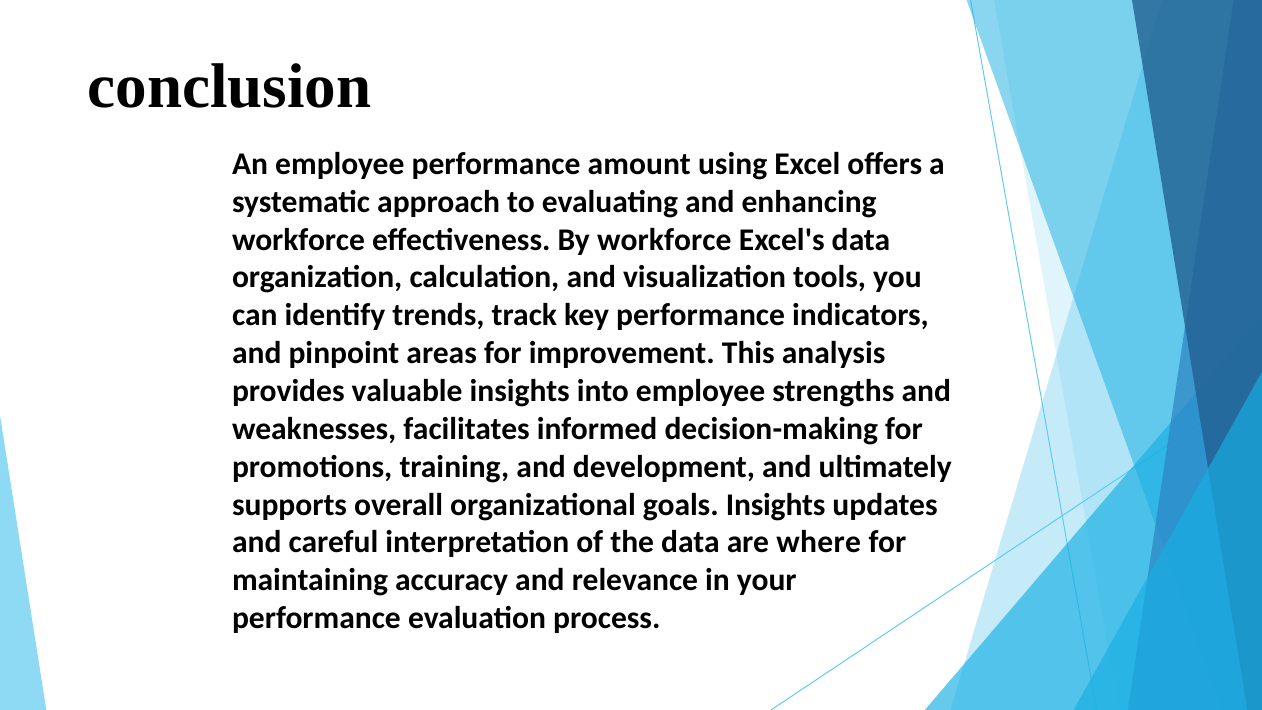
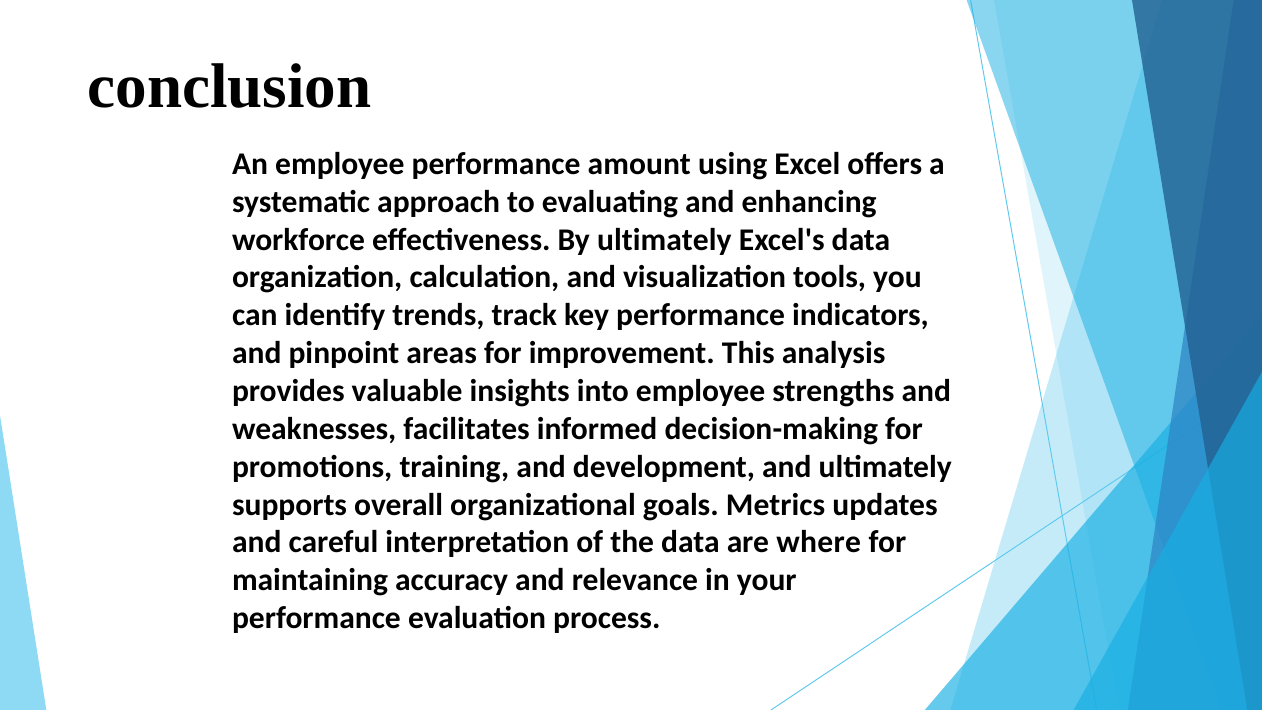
By workforce: workforce -> ultimately
goals Insights: Insights -> Metrics
